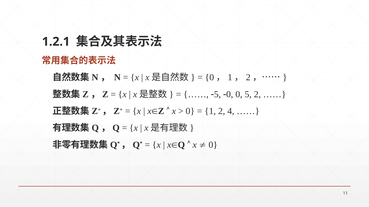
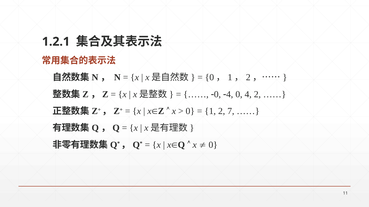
5 at (217, 95): 5 -> 0
0 at (230, 95): 0 -> 4
0 5: 5 -> 4
4: 4 -> 7
